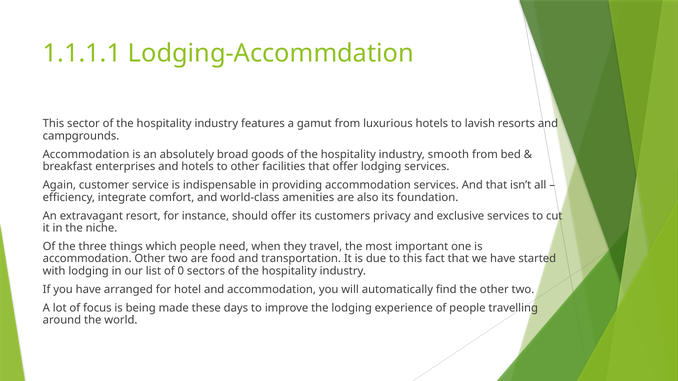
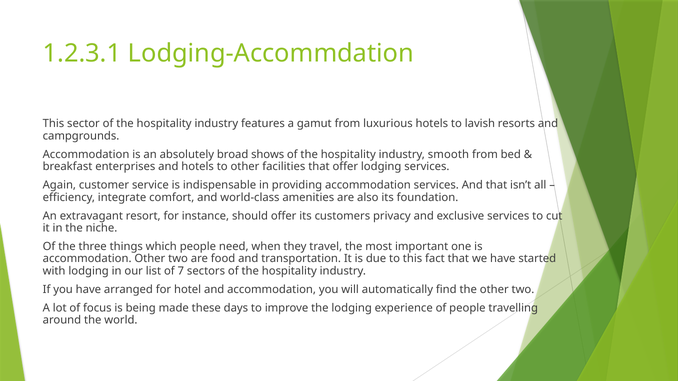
1.1.1.1: 1.1.1.1 -> 1.2.3.1
goods: goods -> shows
0: 0 -> 7
